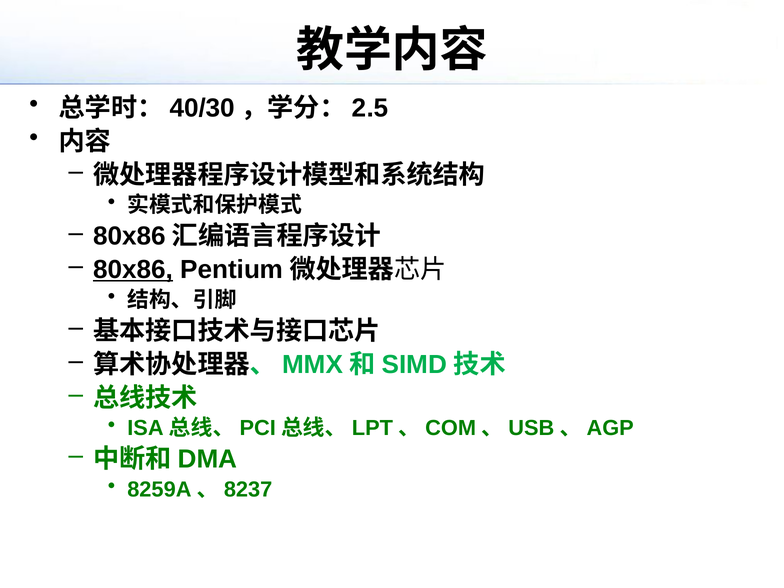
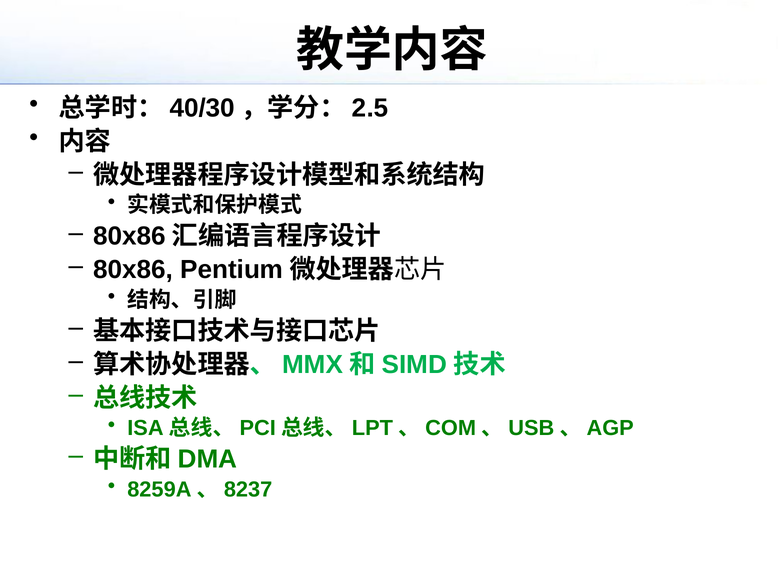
80x86 underline: present -> none
